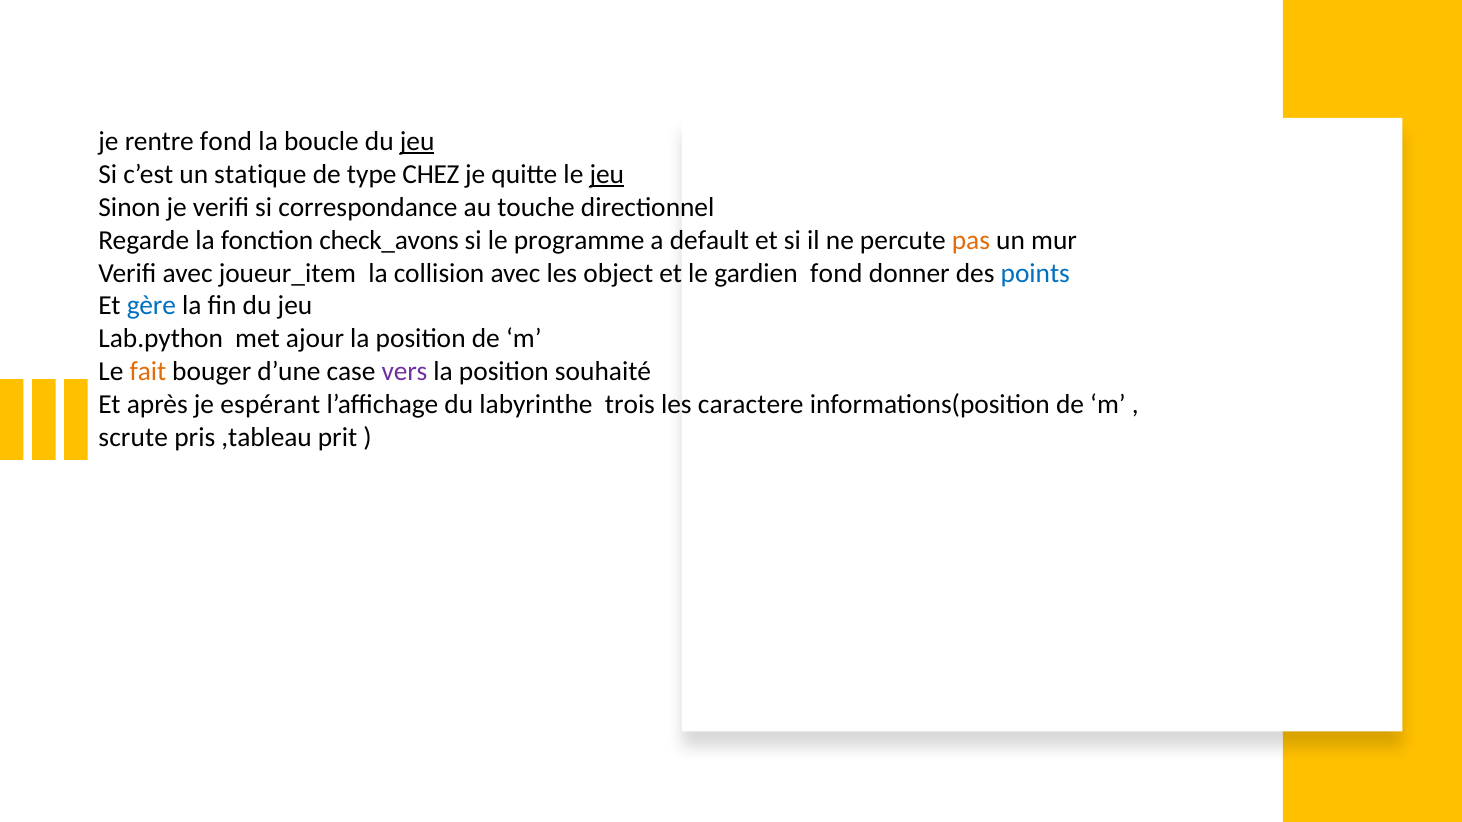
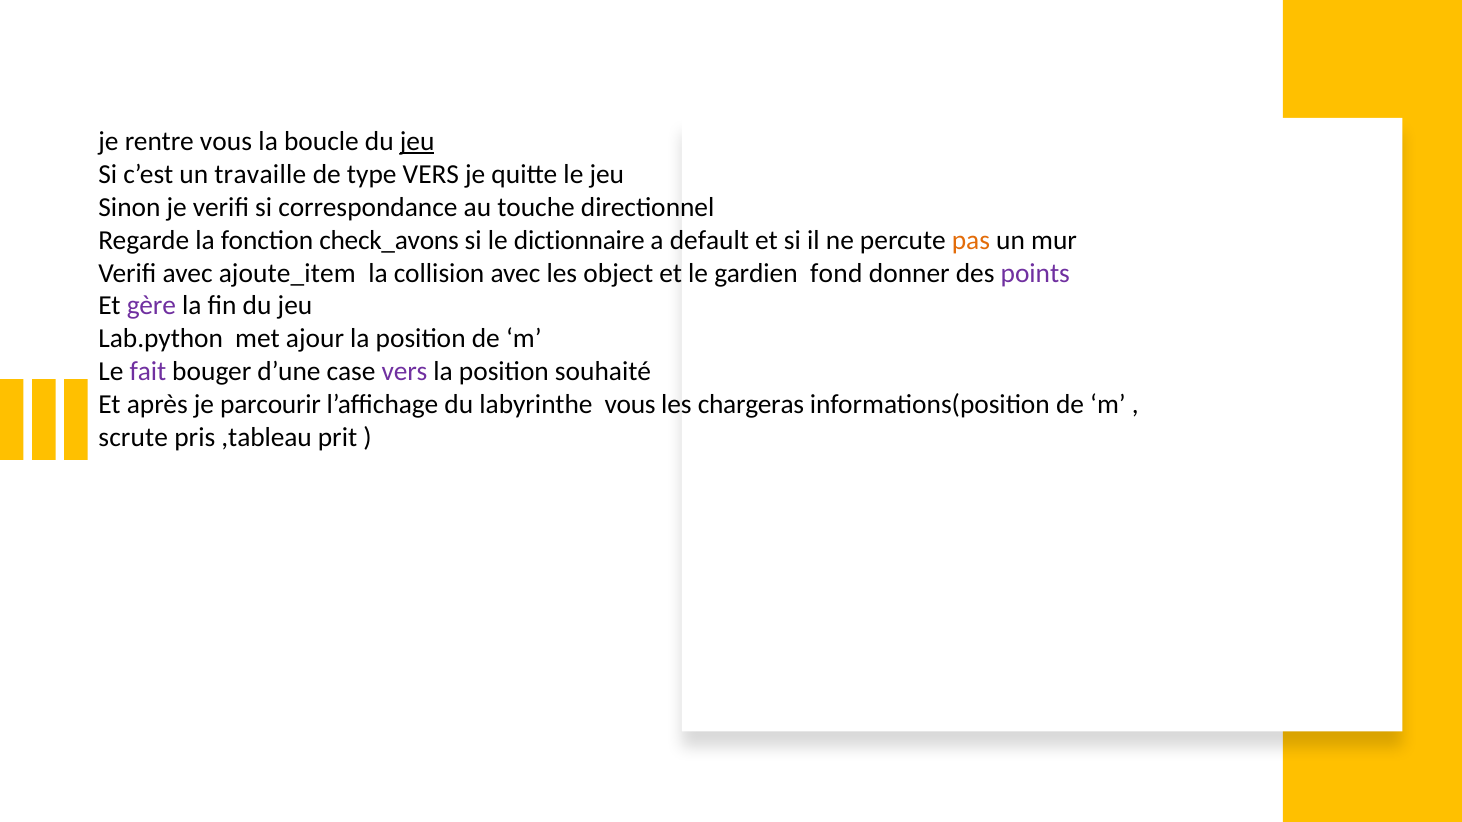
rentre fond: fond -> vous
statique: statique -> travaille
type CHEZ: CHEZ -> VERS
jeu at (607, 174) underline: present -> none
programme: programme -> dictionnaire
joueur_item: joueur_item -> ajoute_item
points colour: blue -> purple
gère colour: blue -> purple
fait colour: orange -> purple
espérant: espérant -> parcourir
labyrinthe trois: trois -> vous
caractere: caractere -> chargeras
